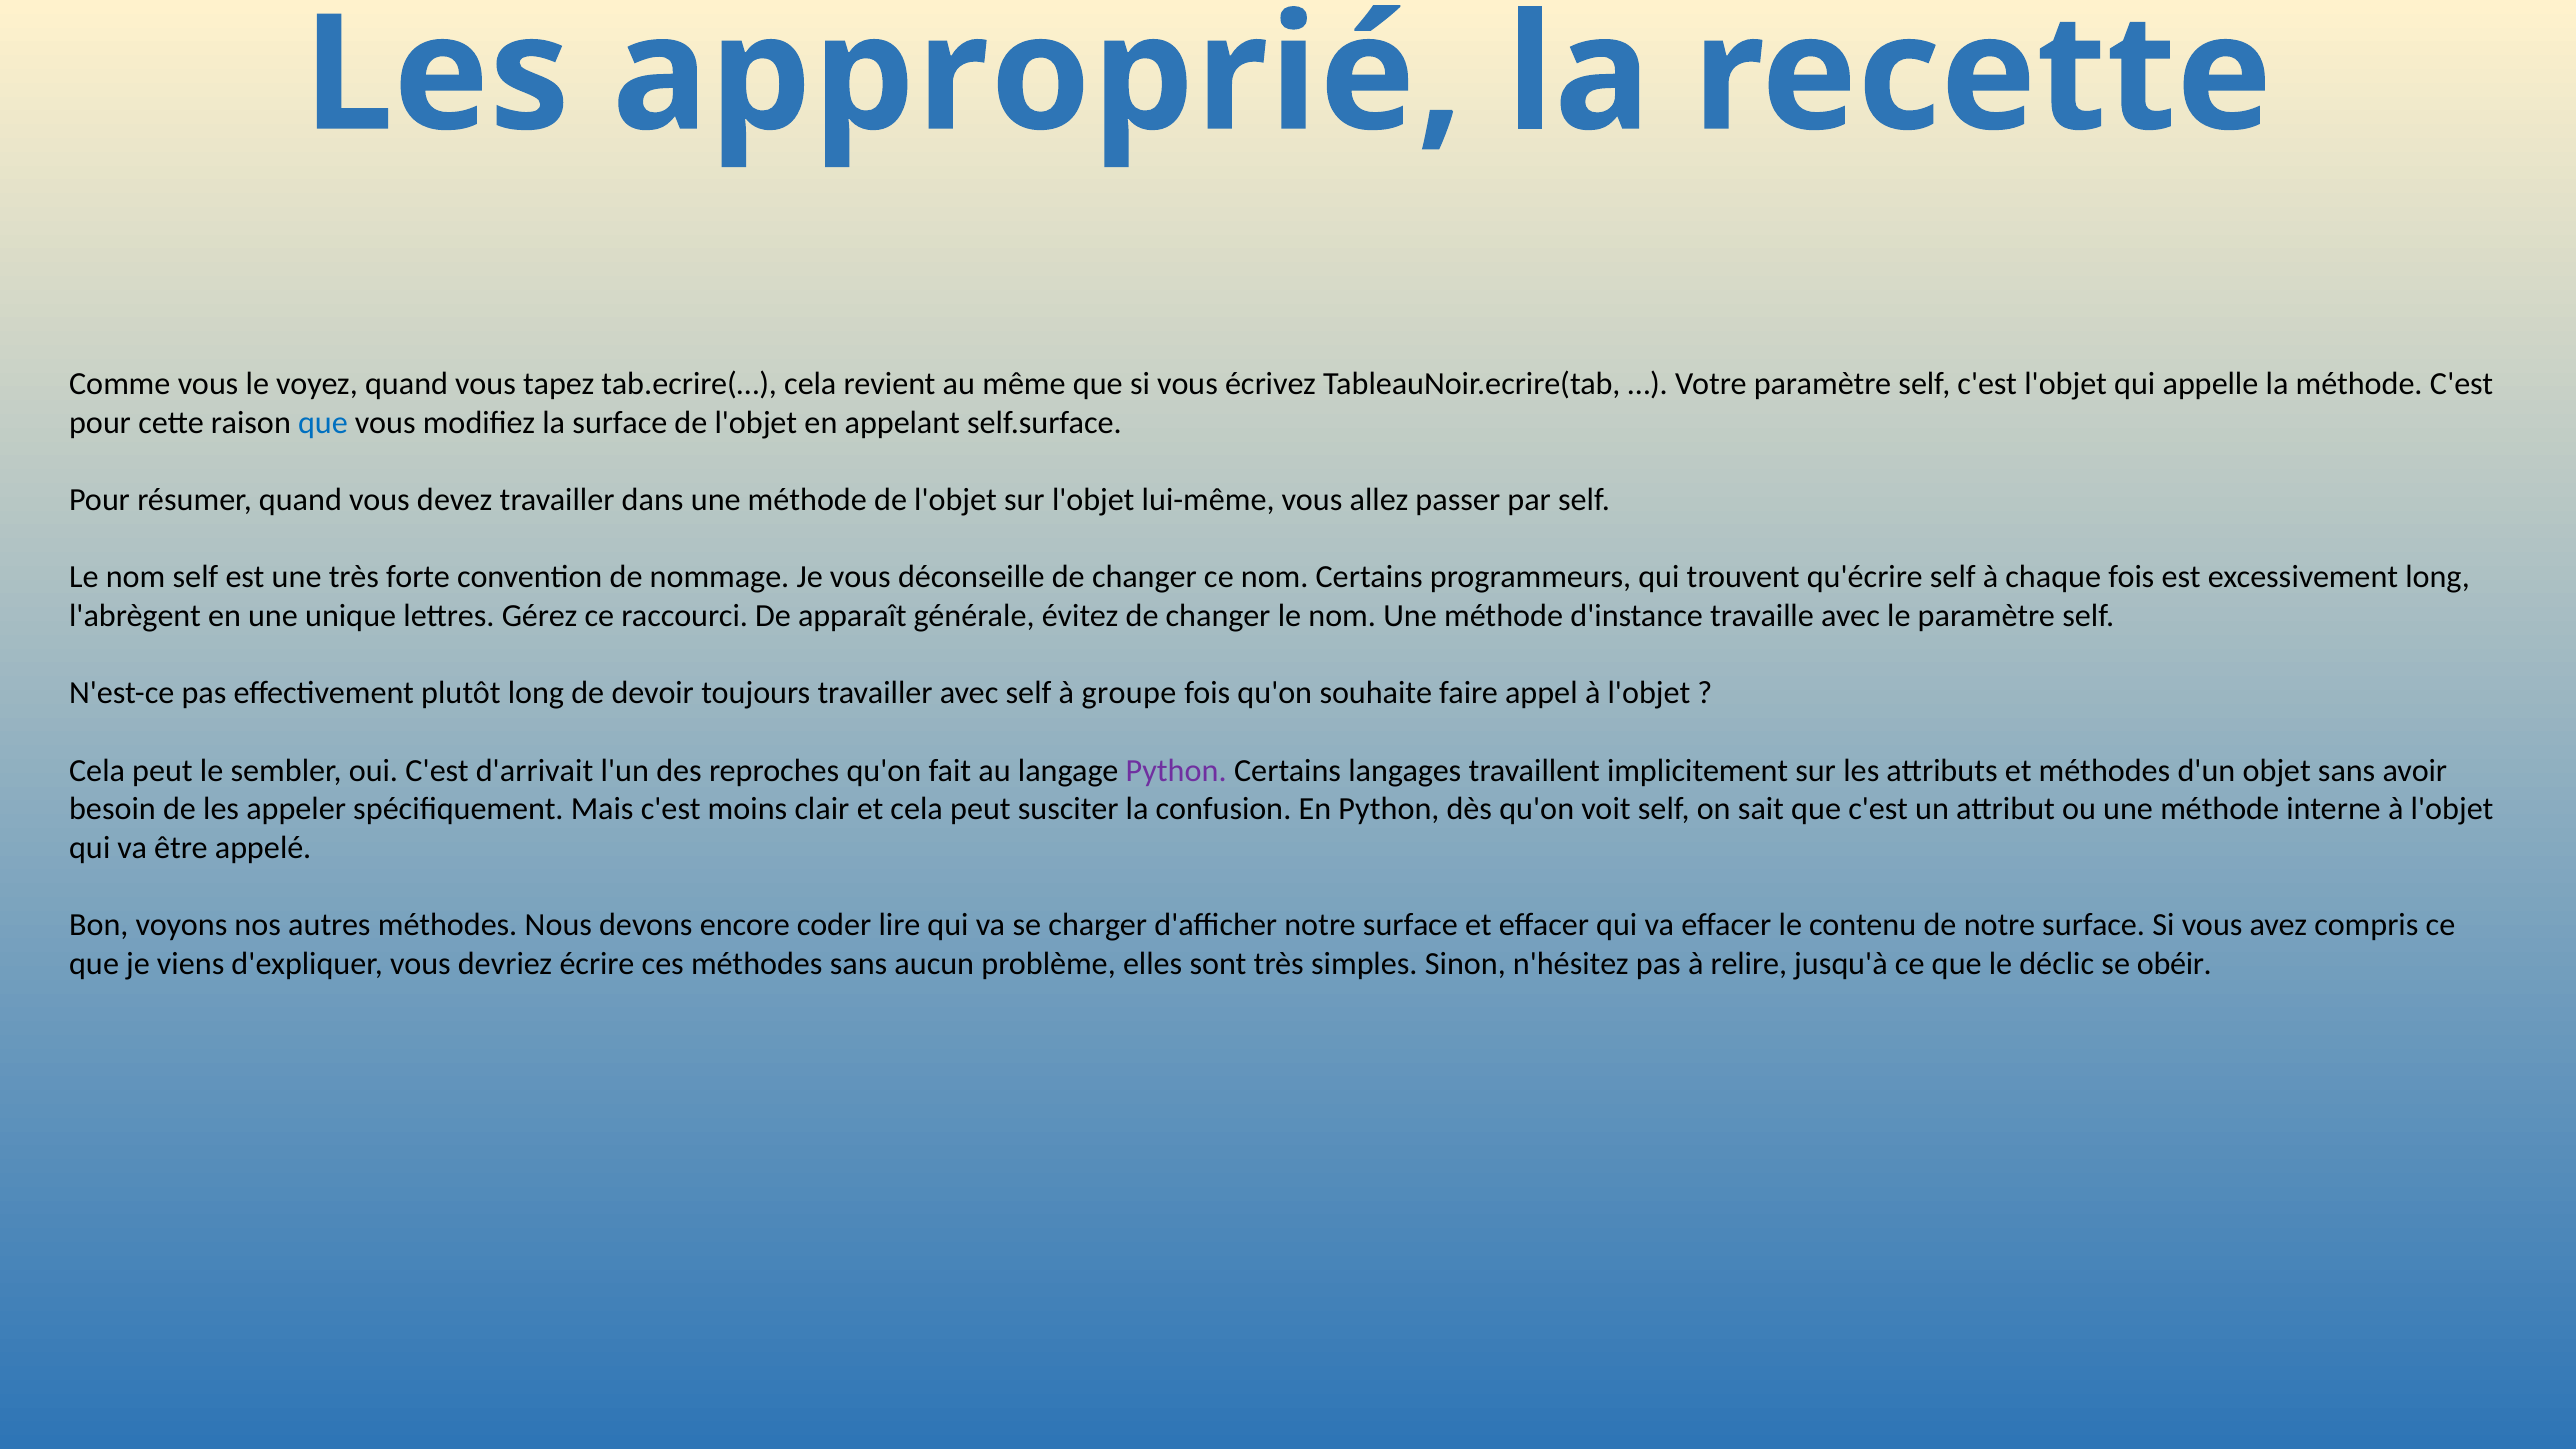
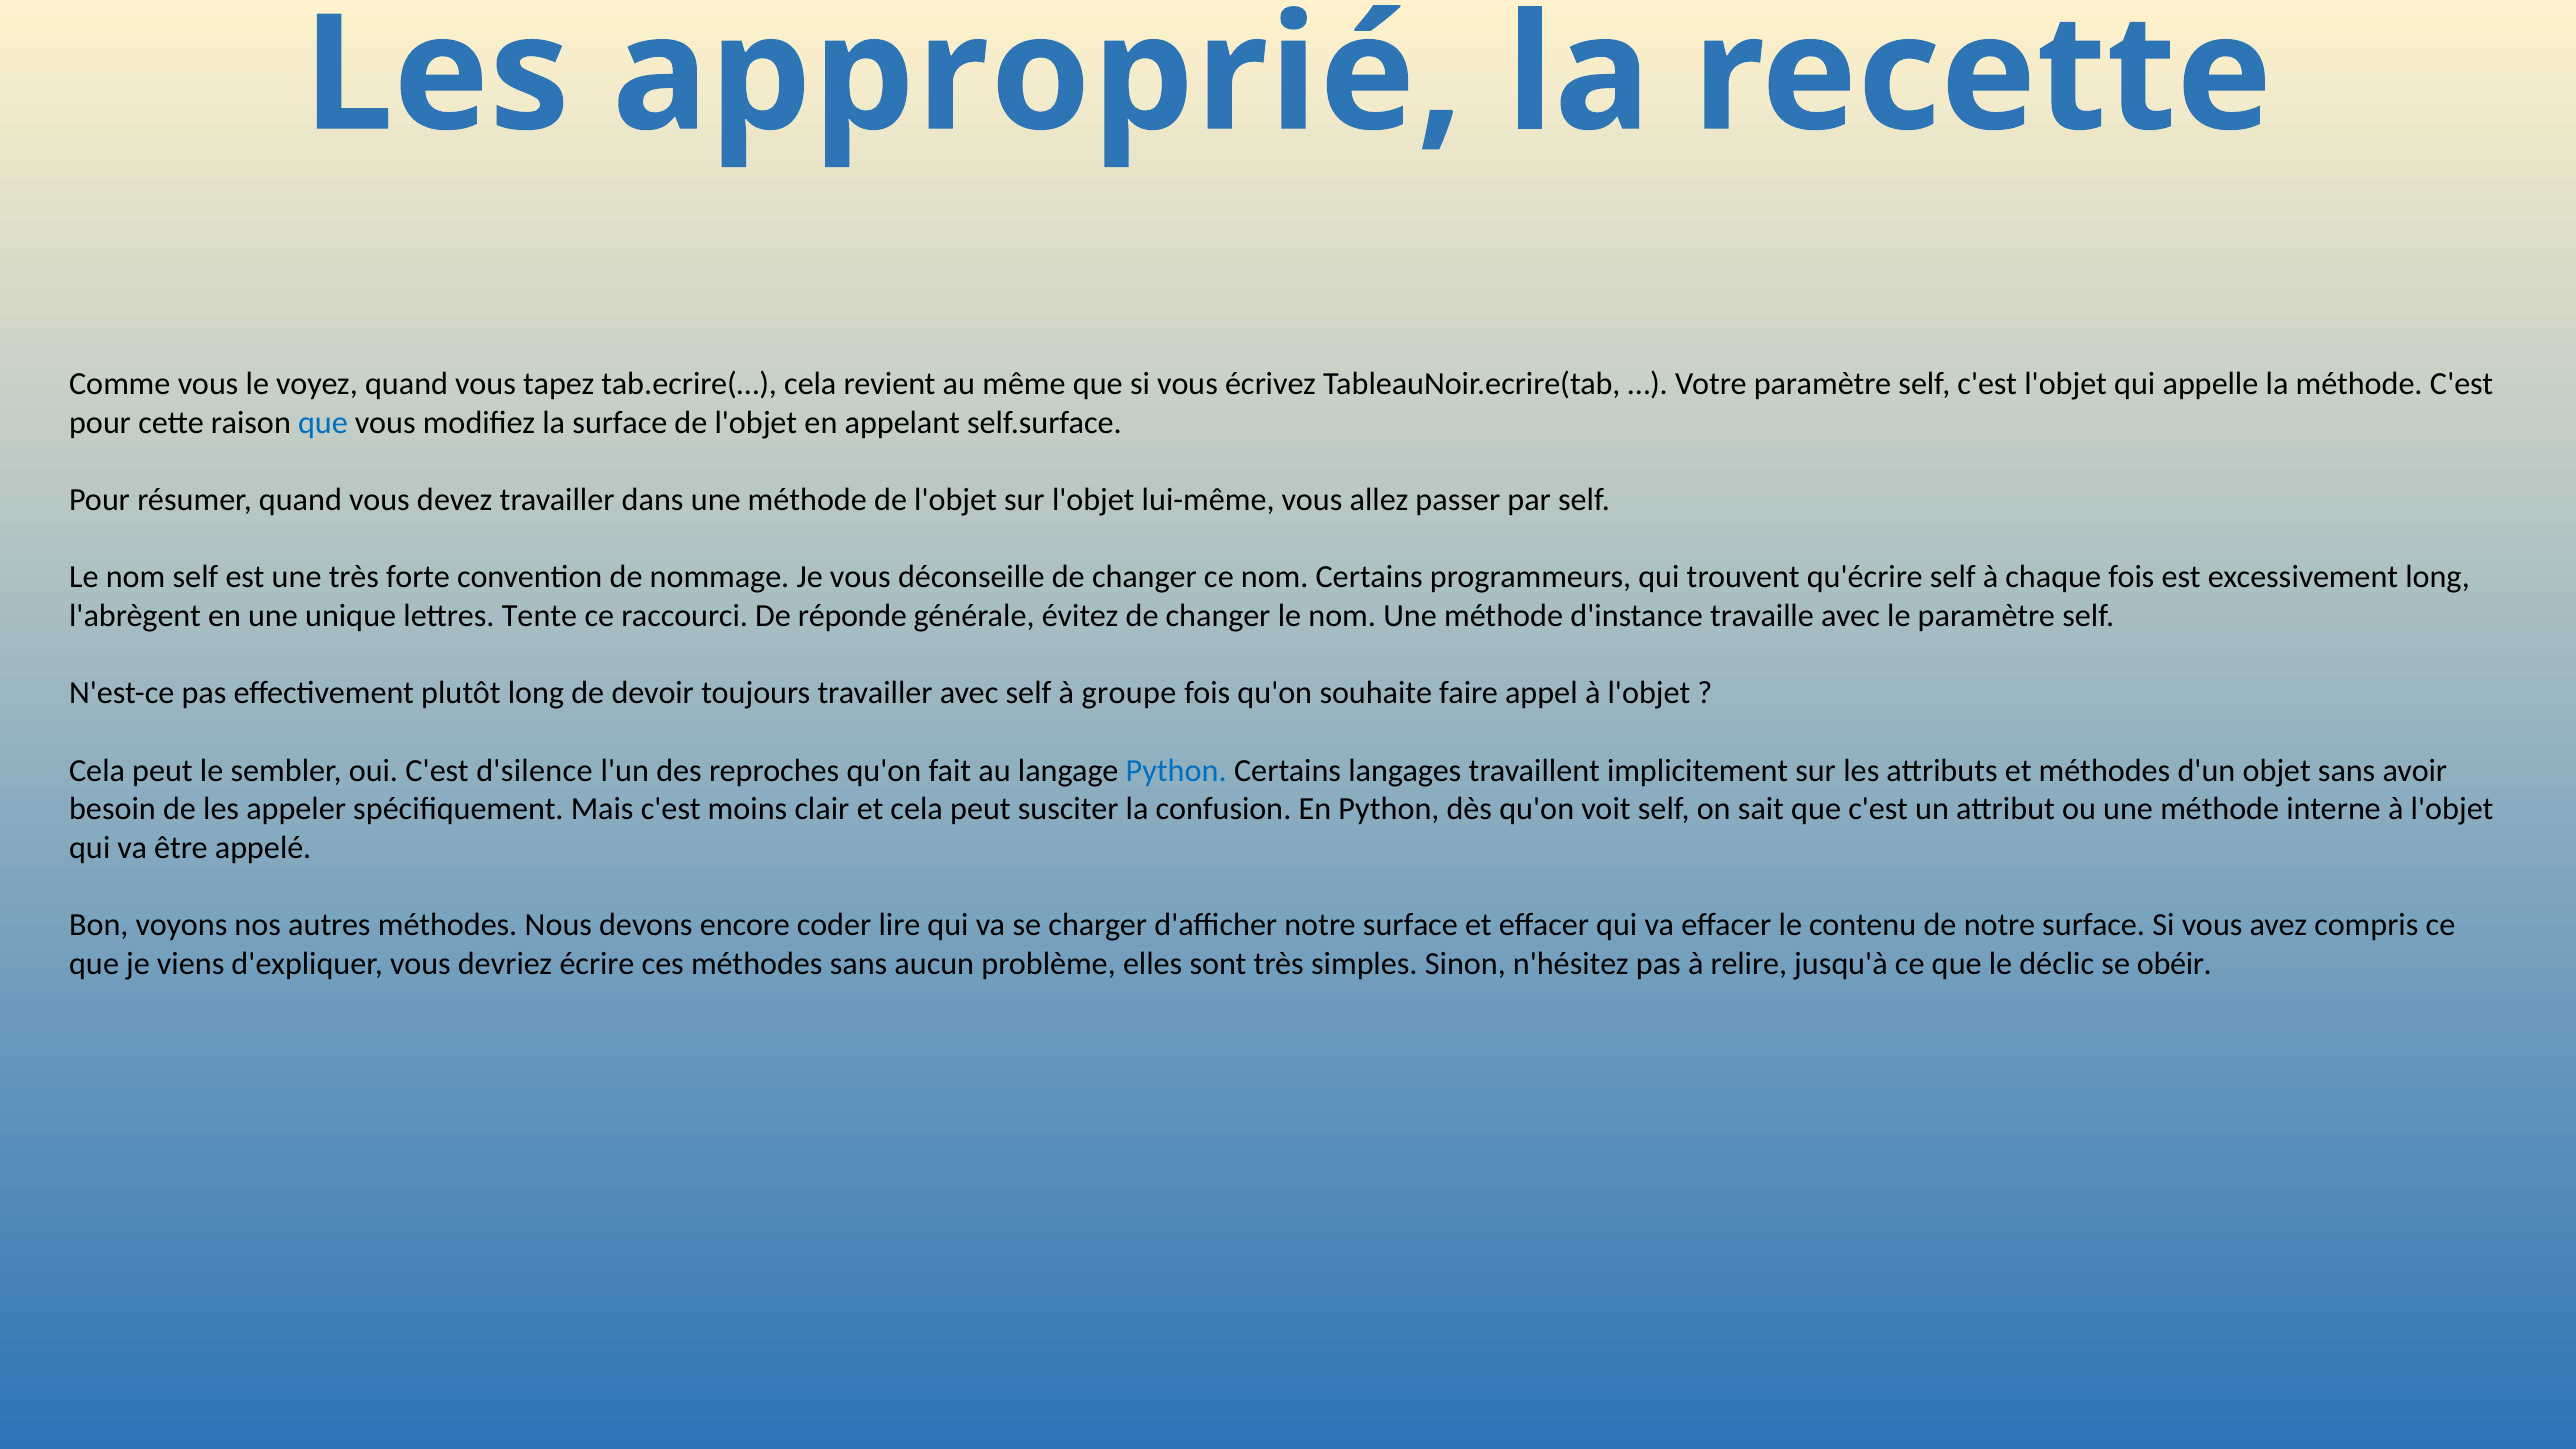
Gérez: Gérez -> Tente
apparaît: apparaît -> réponde
d'arrivait: d'arrivait -> d'silence
Python at (1176, 770) colour: purple -> blue
